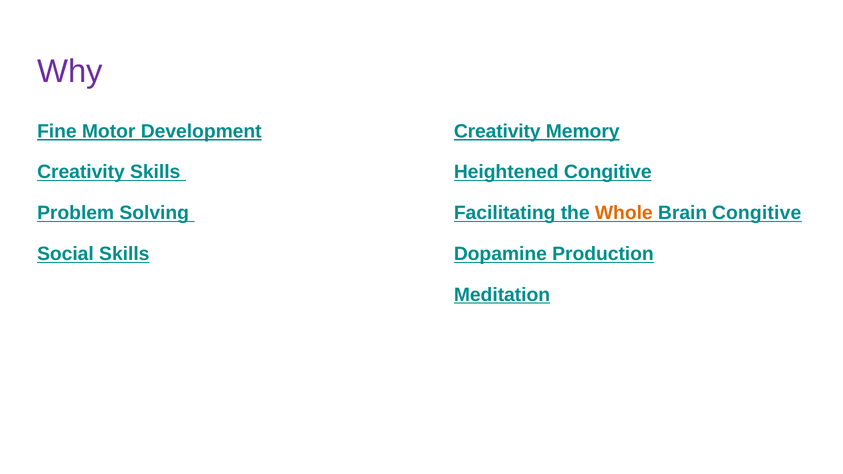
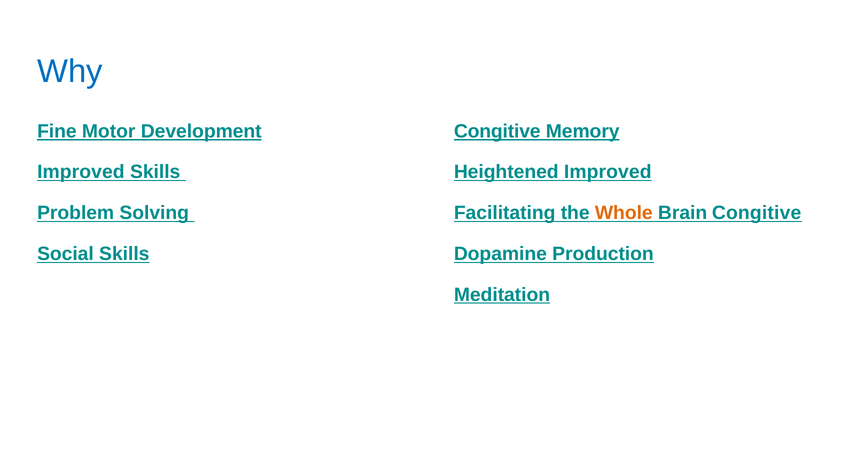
Why colour: purple -> blue
Creativity at (497, 131): Creativity -> Congitive
Creativity at (81, 172): Creativity -> Improved
Heightened Congitive: Congitive -> Improved
